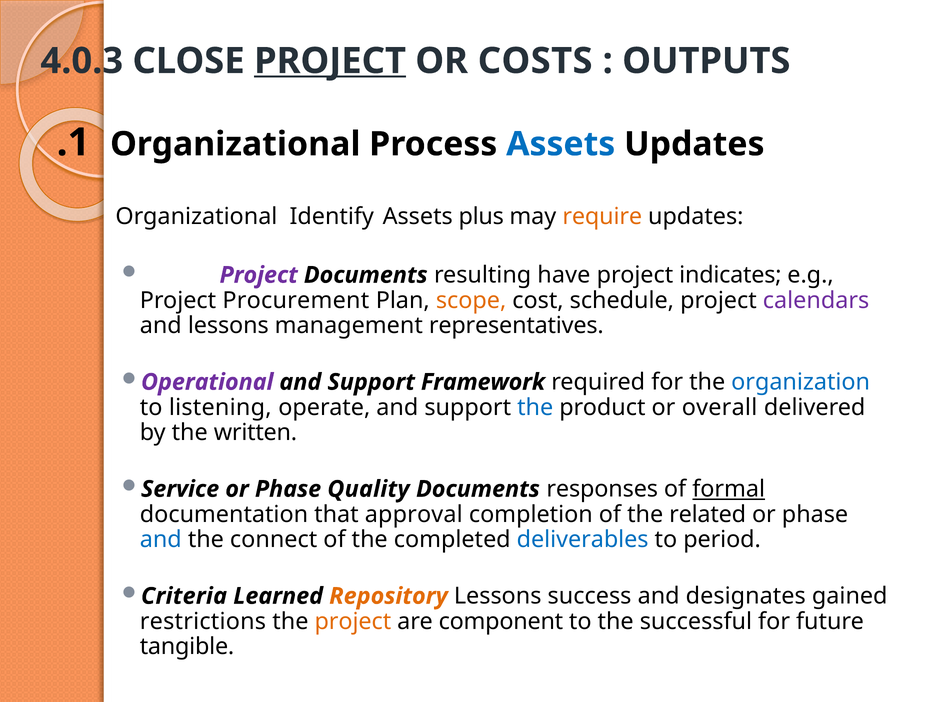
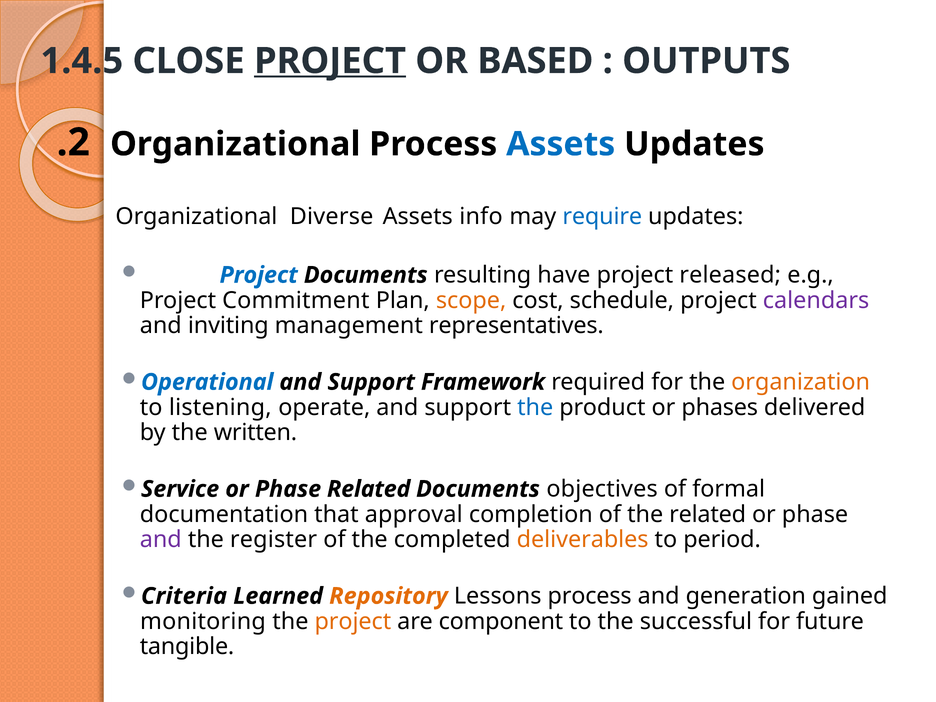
4.0.3: 4.0.3 -> 1.4.5
COSTS: COSTS -> BASED
.1: .1 -> .2
Identify: Identify -> Diverse
plus: plus -> info
require colour: orange -> blue
Project at (259, 275) colour: purple -> blue
indicates: indicates -> released
Procurement: Procurement -> Commitment
and lessons: lessons -> inviting
Operational colour: purple -> blue
organization colour: blue -> orange
overall: overall -> phases
Phase Quality: Quality -> Related
responses: responses -> objectives
formal underline: present -> none
and at (161, 540) colour: blue -> purple
connect: connect -> register
deliverables colour: blue -> orange
Lessons success: success -> process
designates: designates -> generation
restrictions: restrictions -> monitoring
